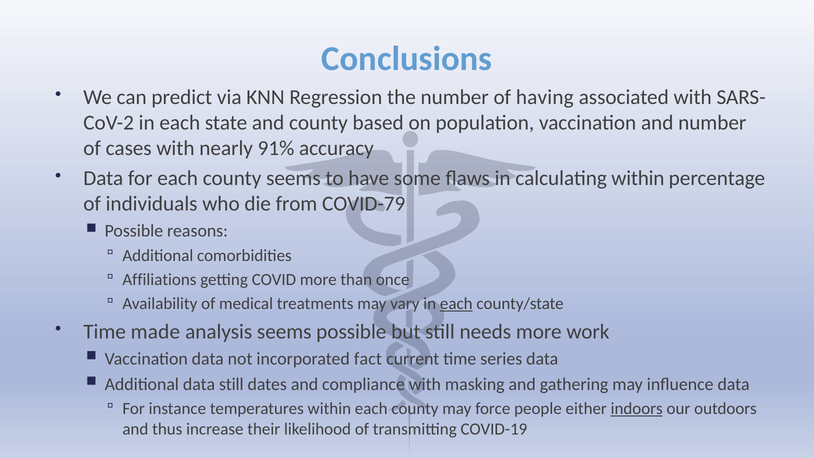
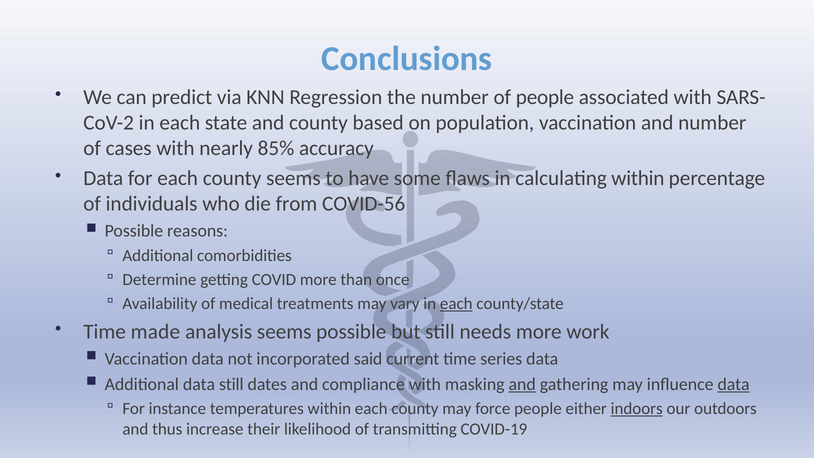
of having: having -> people
91%: 91% -> 85%
COVID-79: COVID-79 -> COVID-56
Affiliations: Affiliations -> Determine
fact: fact -> said
and at (522, 384) underline: none -> present
data at (734, 384) underline: none -> present
